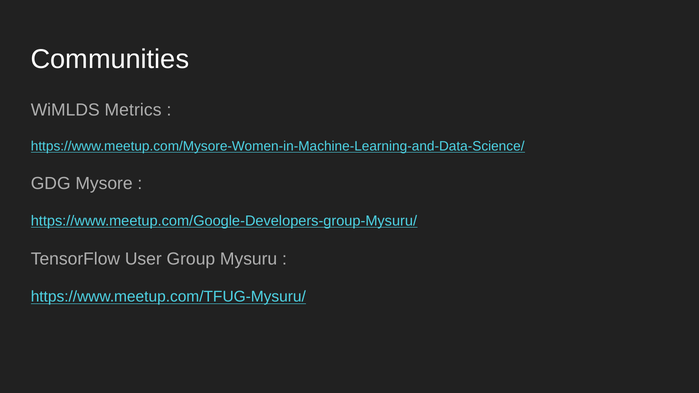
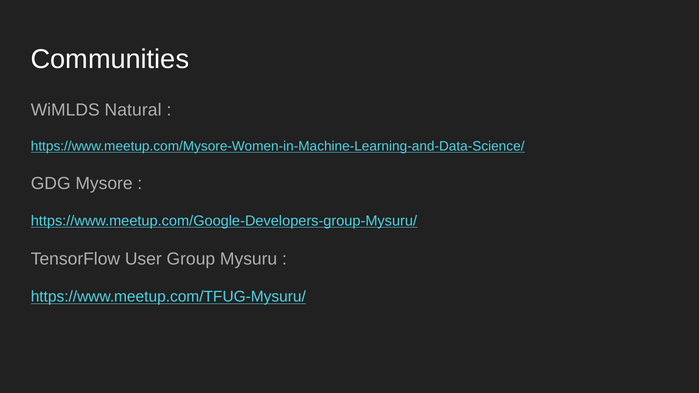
Metrics: Metrics -> Natural
